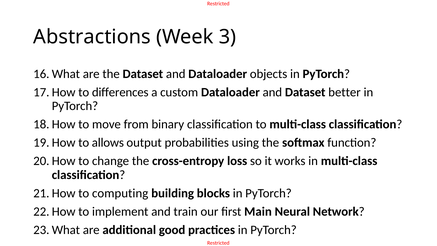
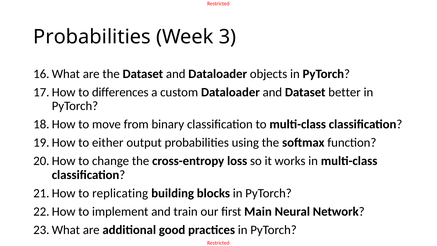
Abstractions at (92, 37): Abstractions -> Probabilities
allows: allows -> either
computing: computing -> replicating
